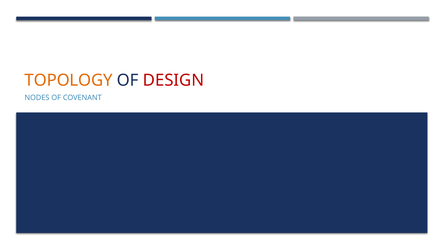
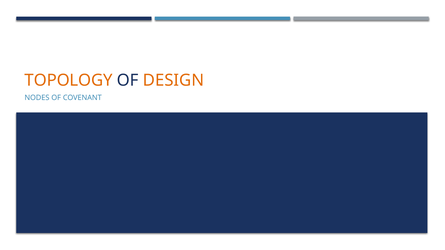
DESIGN colour: red -> orange
